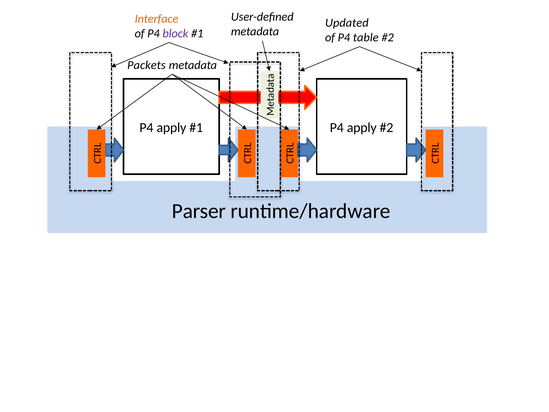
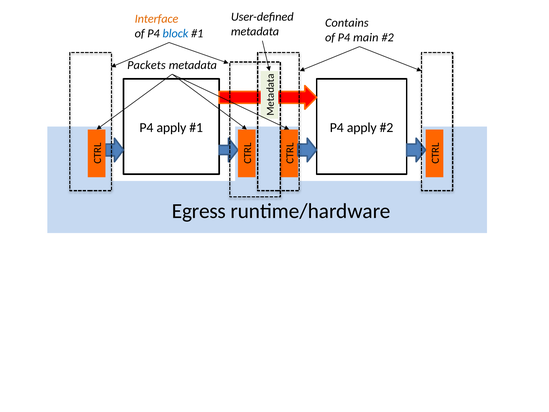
Updated: Updated -> Contains
block colour: purple -> blue
table: table -> main
Parser: Parser -> Egress
